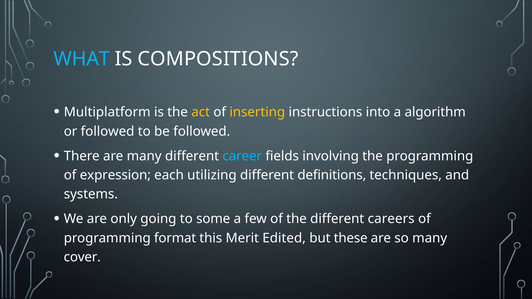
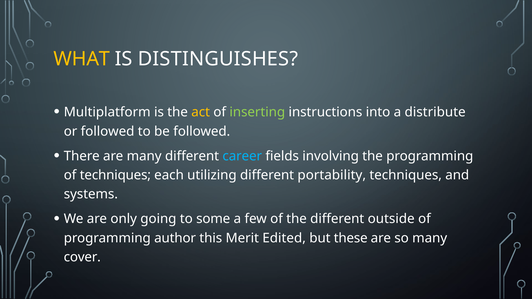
WHAT colour: light blue -> yellow
COMPOSITIONS: COMPOSITIONS -> DISTINGUISHES
inserting colour: yellow -> light green
algorithm: algorithm -> distribute
of expression: expression -> techniques
definitions: definitions -> portability
careers: careers -> outside
format: format -> author
